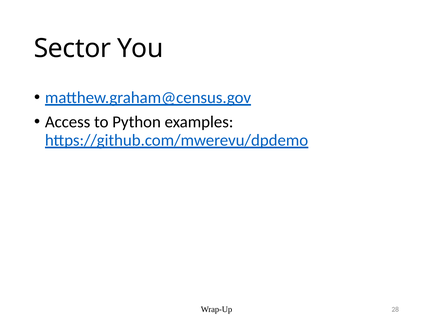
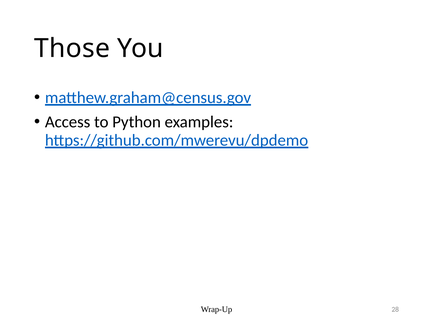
Sector: Sector -> Those
